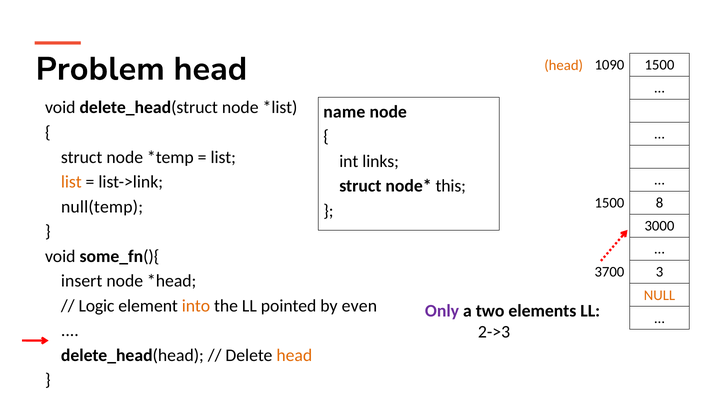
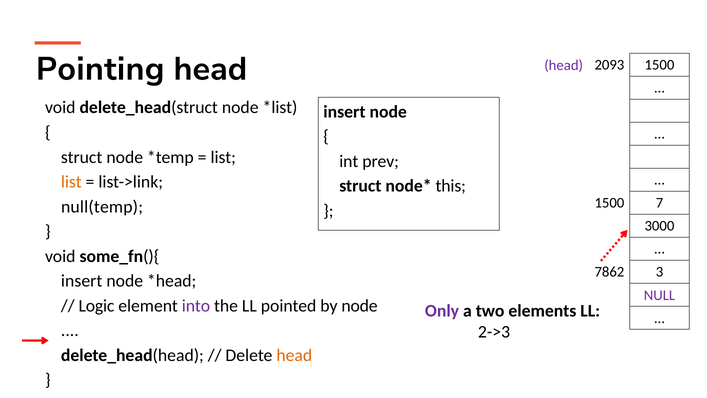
Problem: Problem -> Pointing
1090: 1090 -> 2093
head at (564, 66) colour: orange -> purple
name at (344, 112): name -> insert
links: links -> prev
8: 8 -> 7
3700: 3700 -> 7862
NULL colour: orange -> purple
into colour: orange -> purple
by even: even -> node
